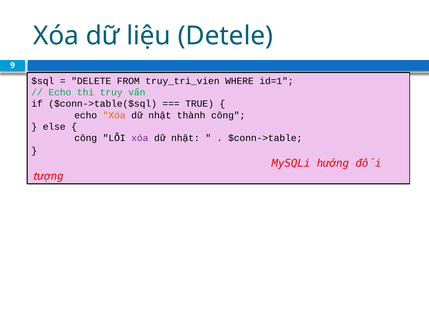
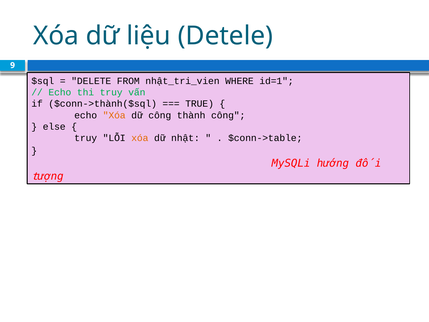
truy_tri_vien: truy_tri_vien -> nhật_tri_vien
$conn->table($sql: $conn->table($sql -> $conn->thành($sql
nhật at (160, 115): nhật -> công
công at (86, 138): công -> truy
xóa at (140, 138) colour: purple -> orange
